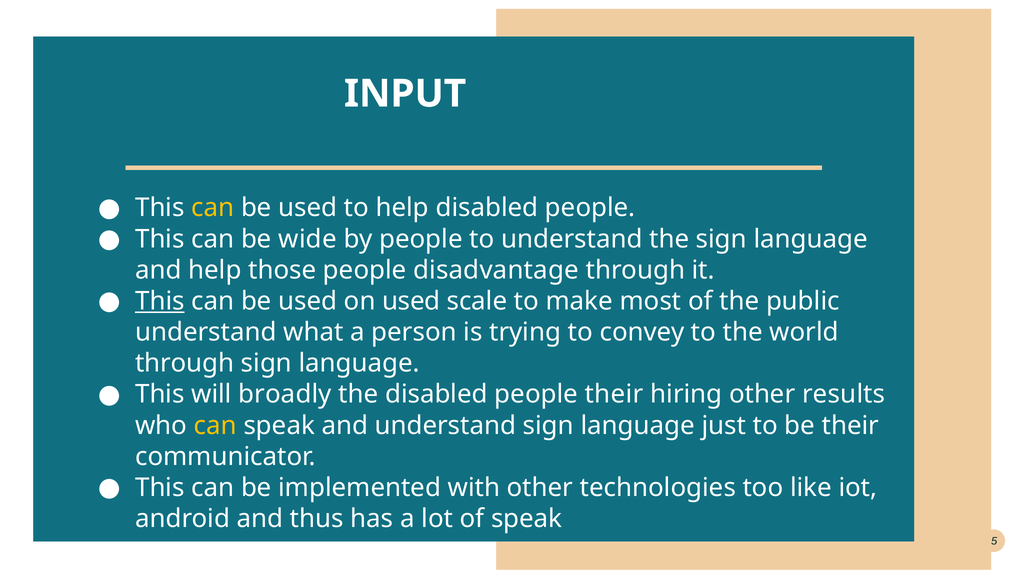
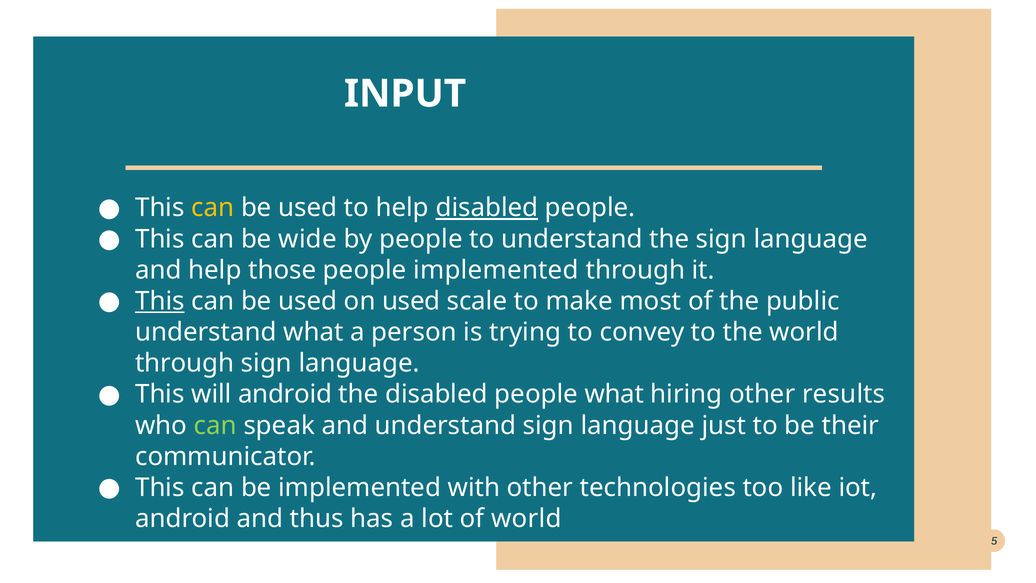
disabled at (487, 208) underline: none -> present
people disadvantage: disadvantage -> implemented
will broadly: broadly -> android
people their: their -> what
can at (215, 425) colour: yellow -> light green
of speak: speak -> world
